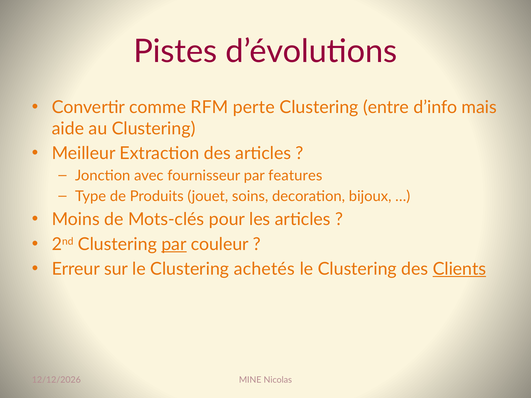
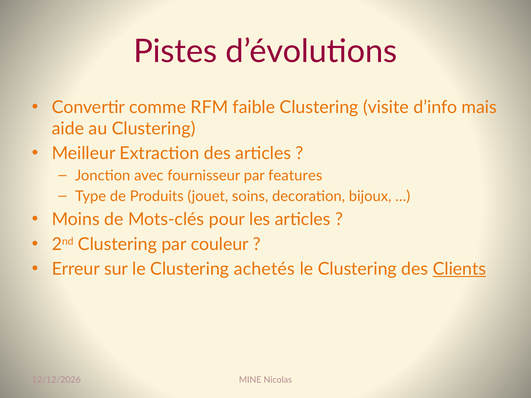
perte: perte -> faible
entre: entre -> visite
par at (174, 244) underline: present -> none
